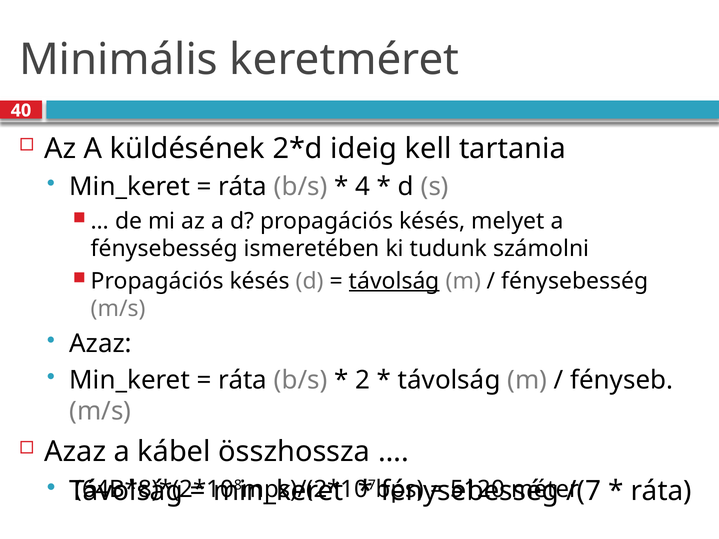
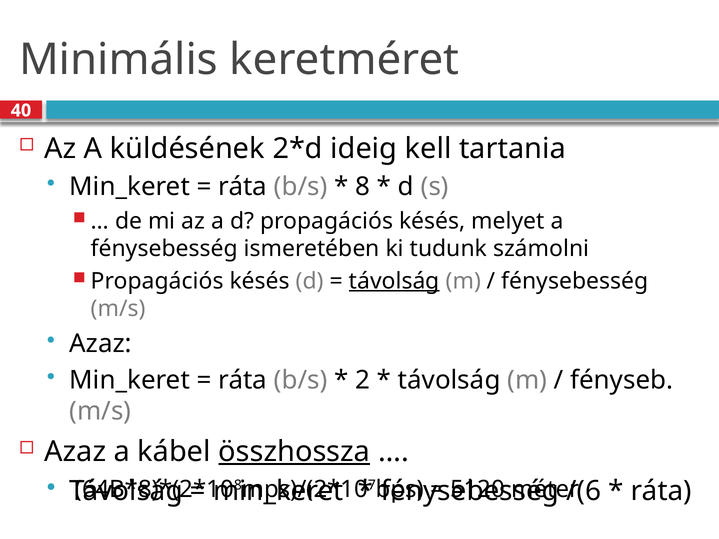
4: 4 -> 8
összhossza underline: none -> present
/(7: /(7 -> /(6
